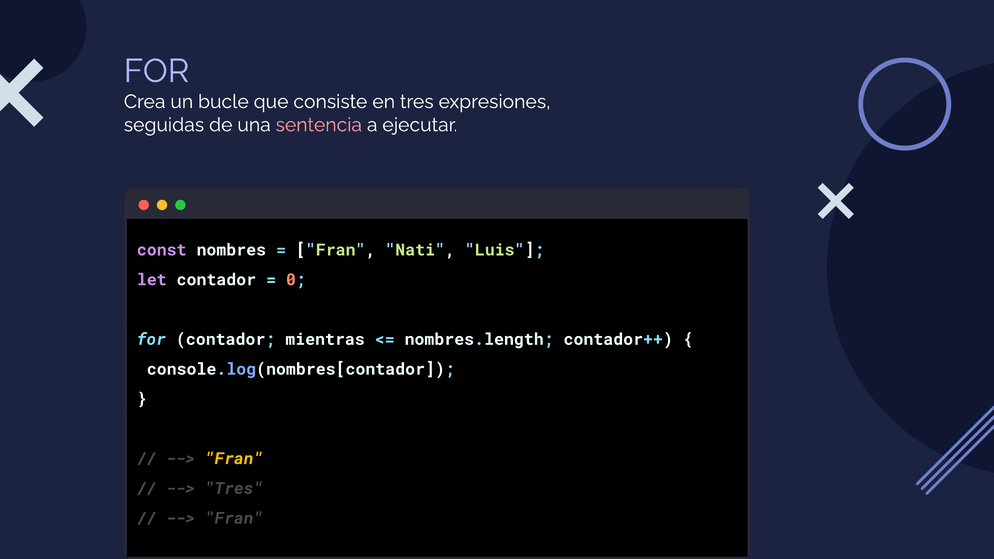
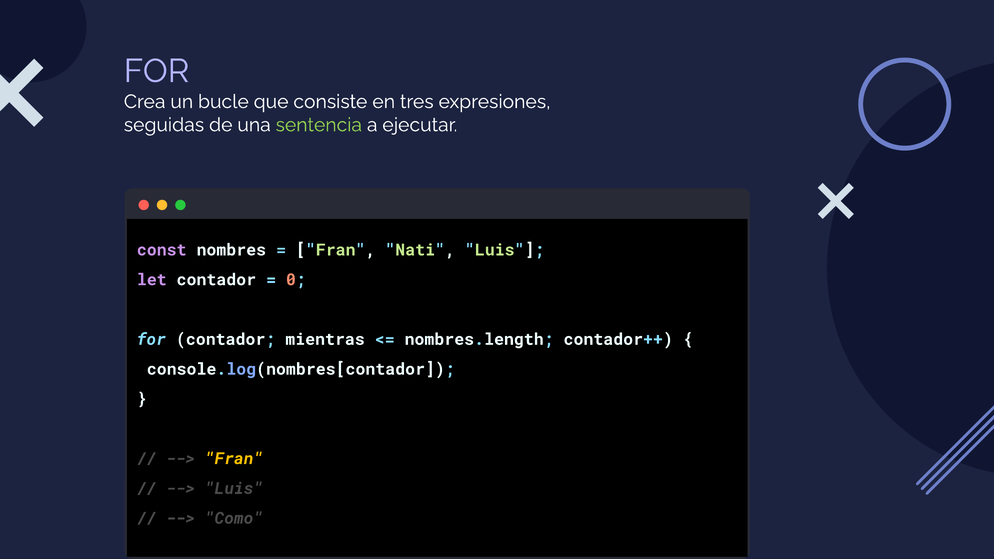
sentencia colour: pink -> light green
Tres at (234, 489): Tres -> Luis
Fran at (234, 518): Fran -> Como
